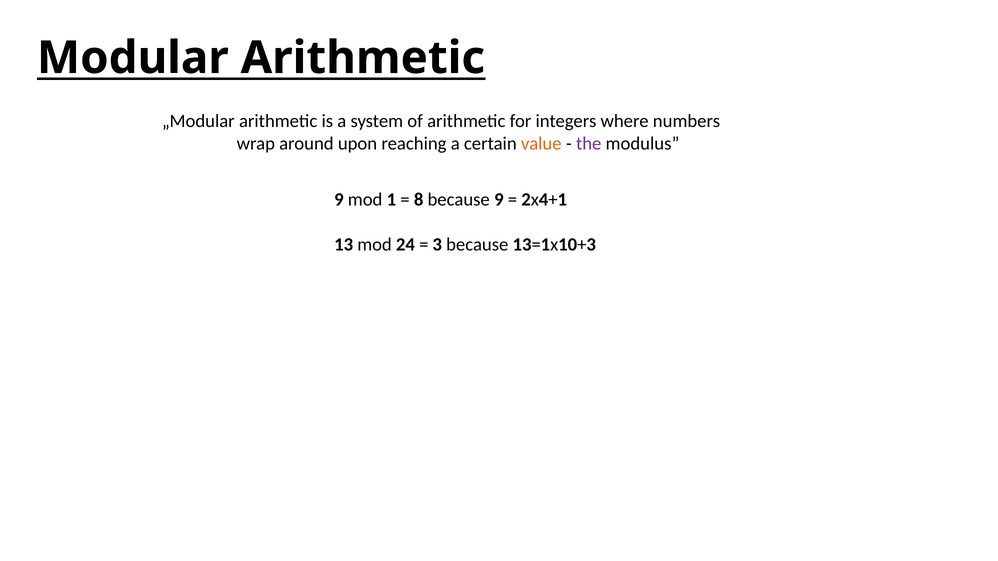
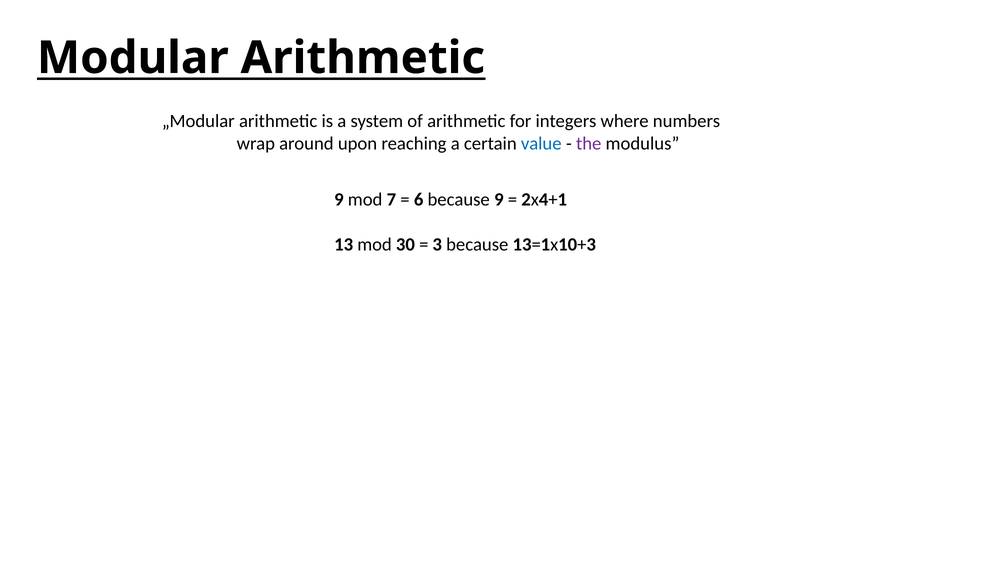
value colour: orange -> blue
1: 1 -> 7
8: 8 -> 6
24: 24 -> 30
